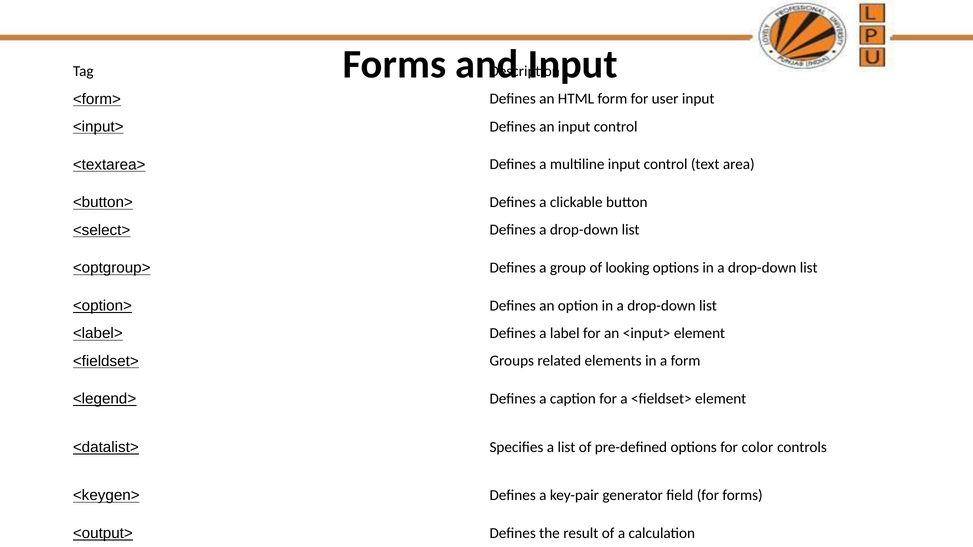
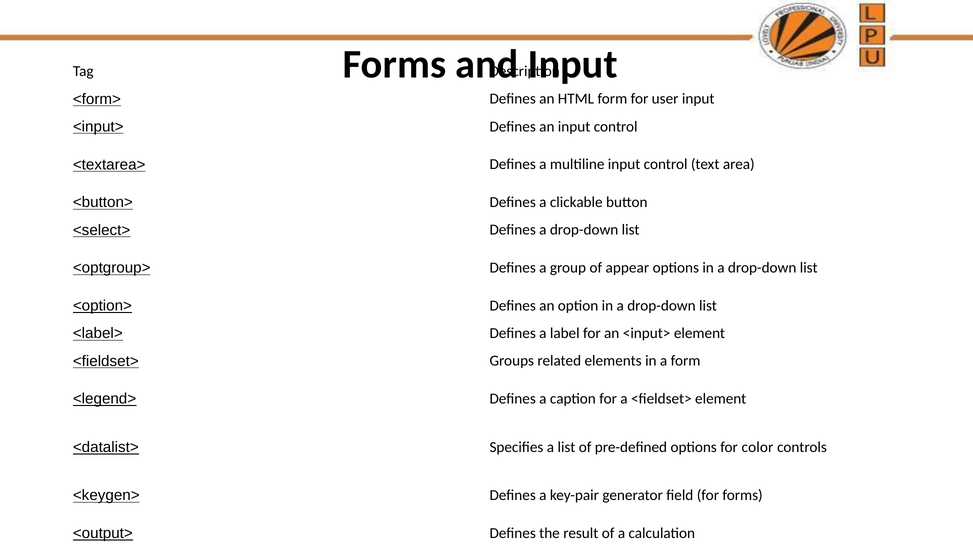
looking: looking -> appear
